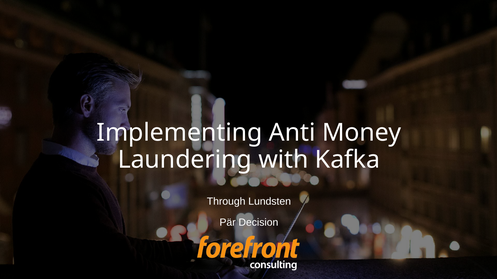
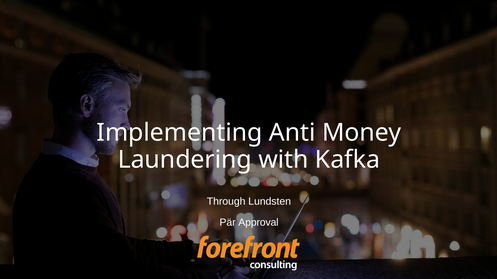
Decision: Decision -> Approval
